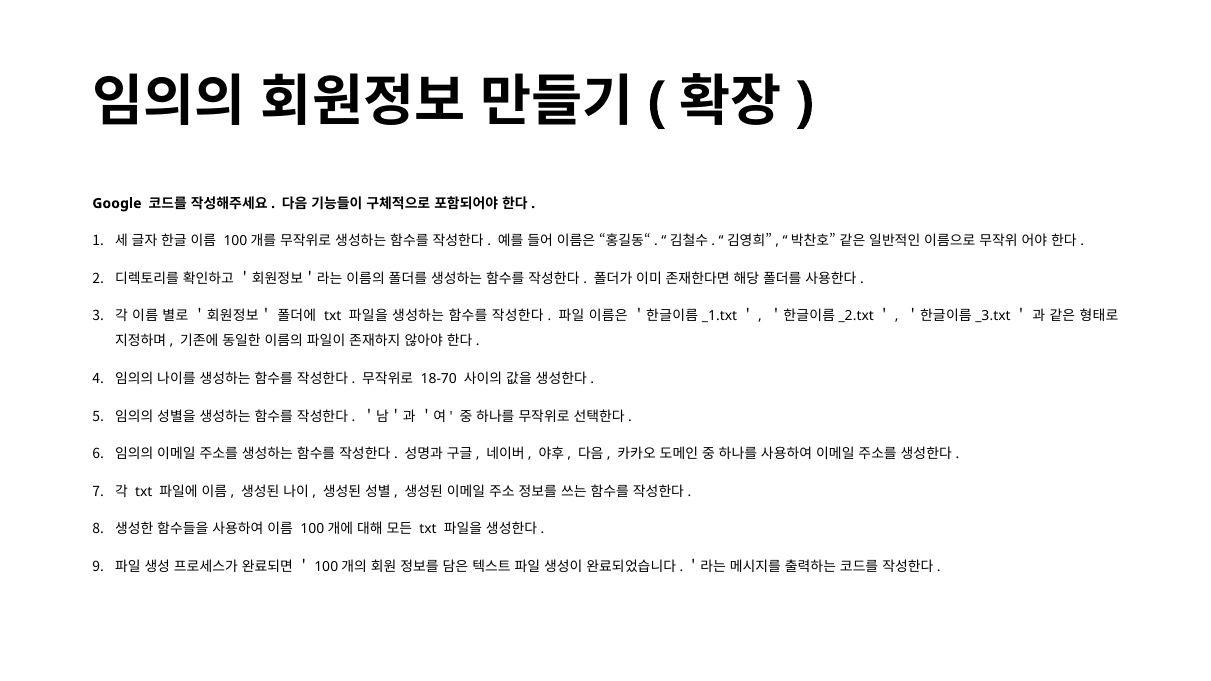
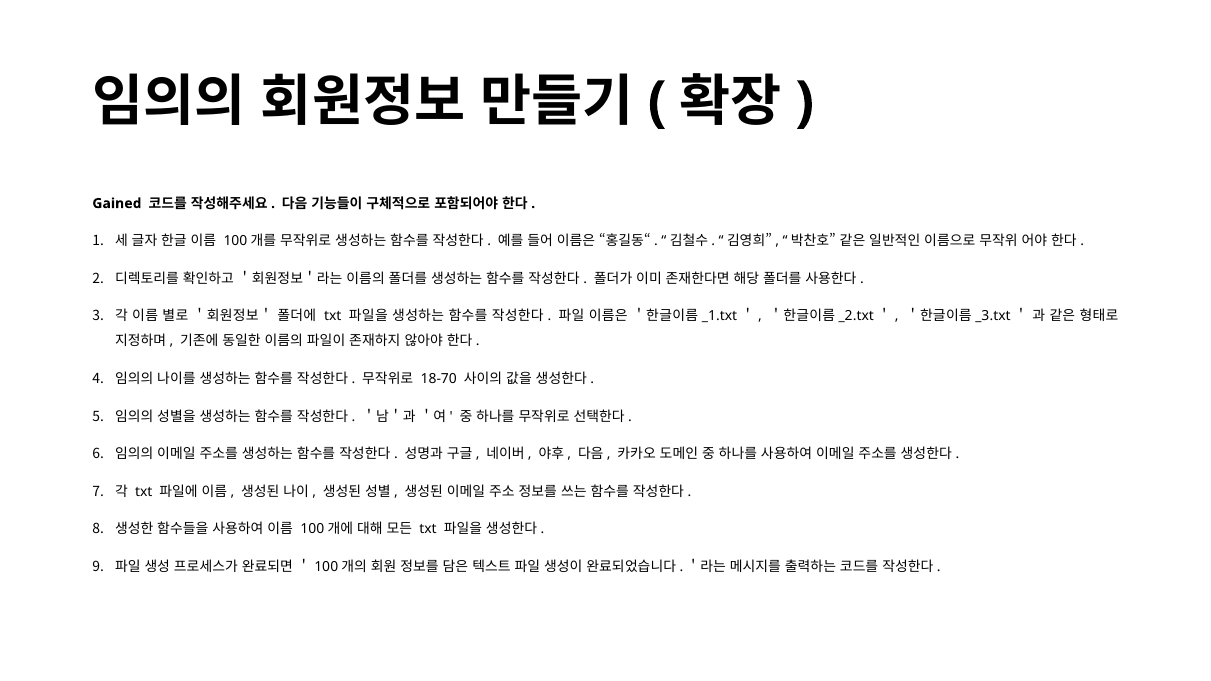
Google: Google -> Gained
